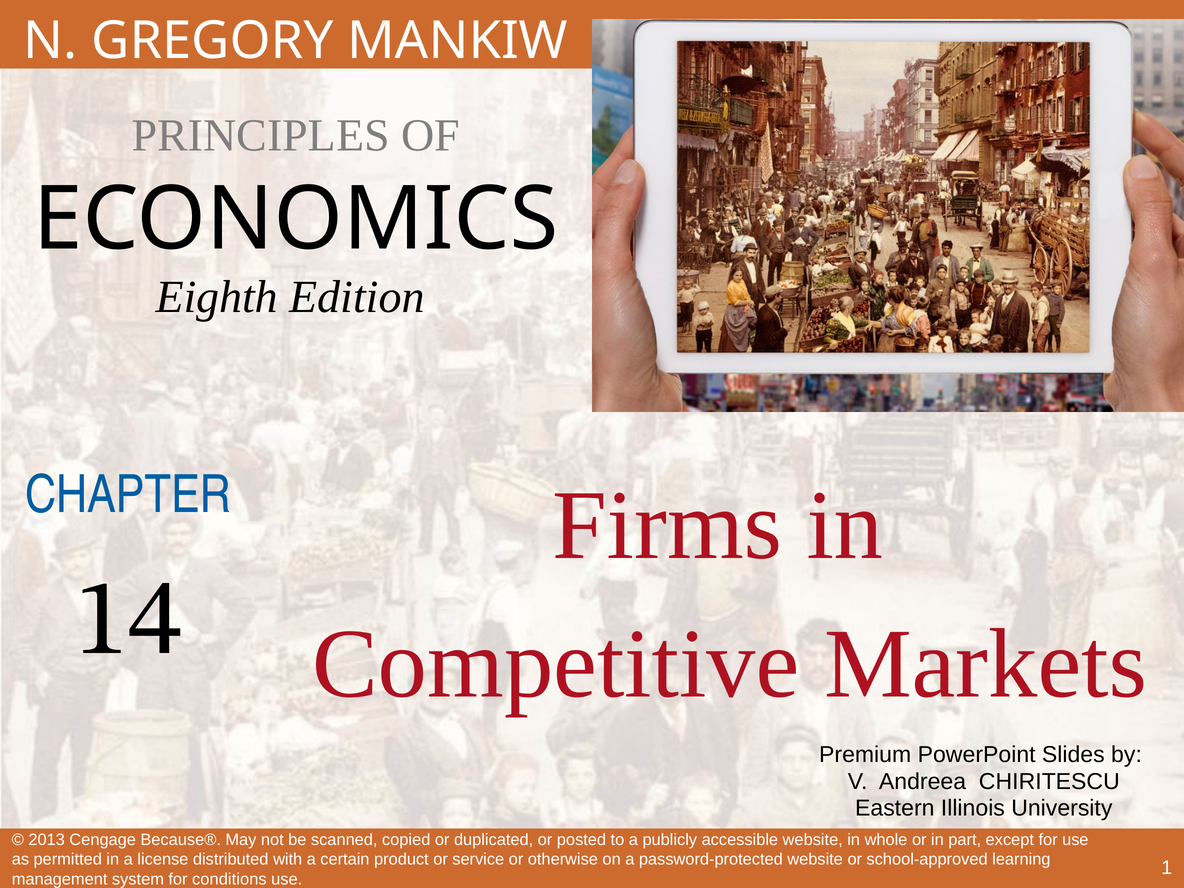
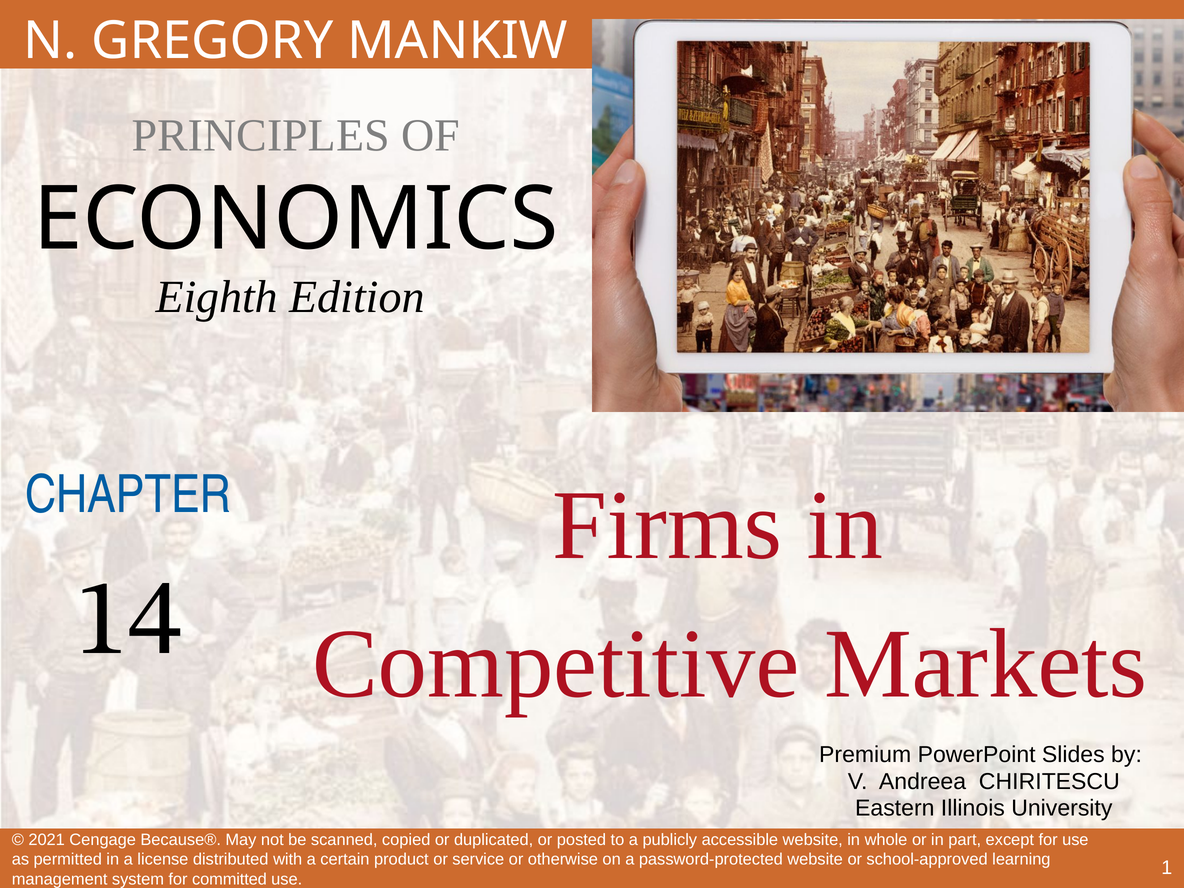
2013: 2013 -> 2021
conditions: conditions -> committed
